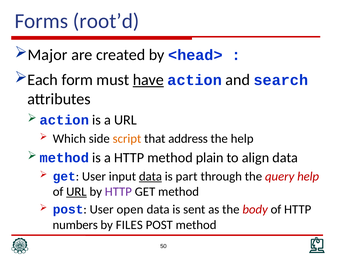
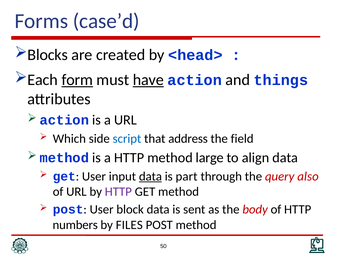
root’d: root’d -> case’d
Major: Major -> Blocks
form underline: none -> present
search: search -> things
script colour: orange -> blue
the help: help -> field
plain: plain -> large
query help: help -> also
URL at (76, 192) underline: present -> none
open: open -> block
